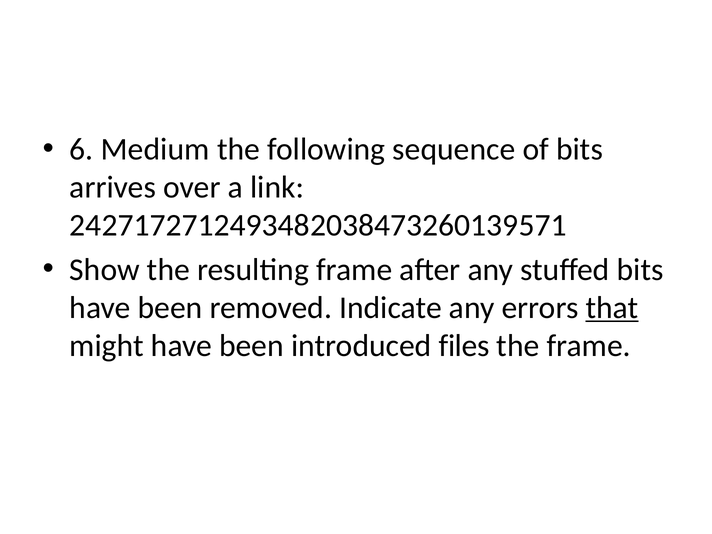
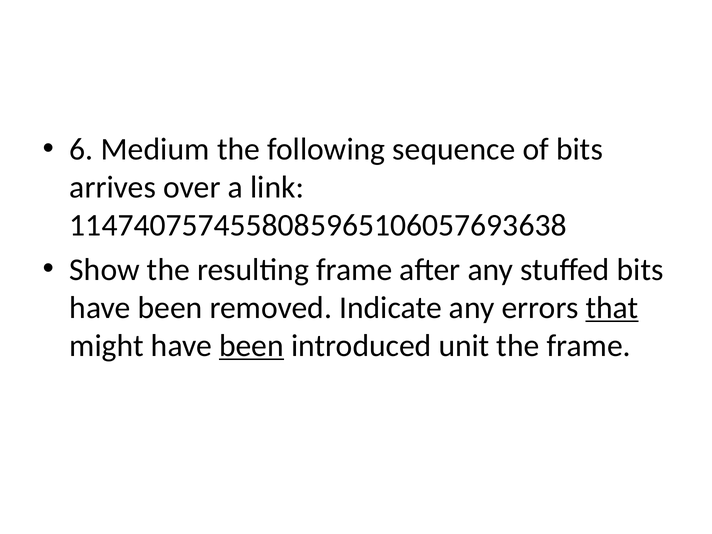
2427172712493482038473260139571: 2427172712493482038473260139571 -> 1147407574558085965106057693638
been at (251, 346) underline: none -> present
files: files -> unit
